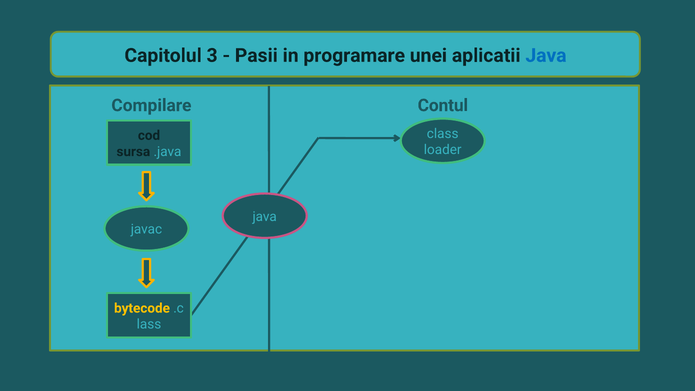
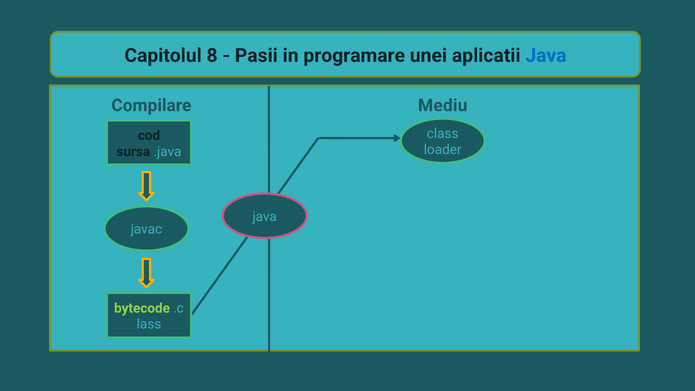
3: 3 -> 8
Contul: Contul -> Mediu
bytecode colour: yellow -> light green
